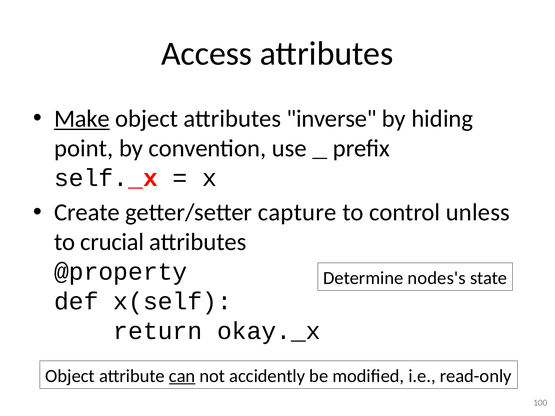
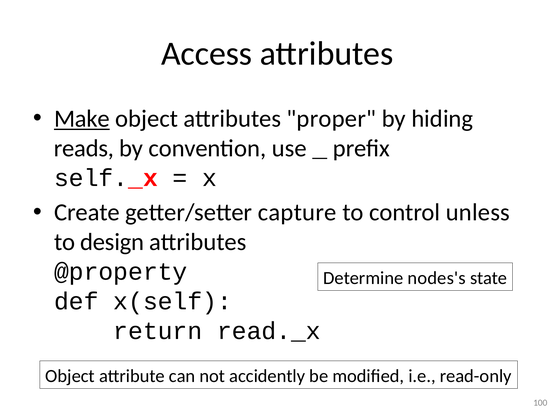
inverse: inverse -> proper
point: point -> reads
crucial: crucial -> design
okay._x: okay._x -> read._x
can underline: present -> none
